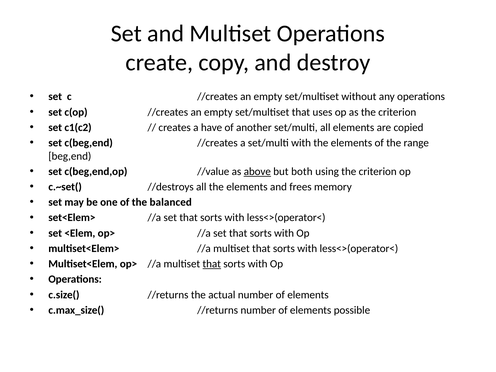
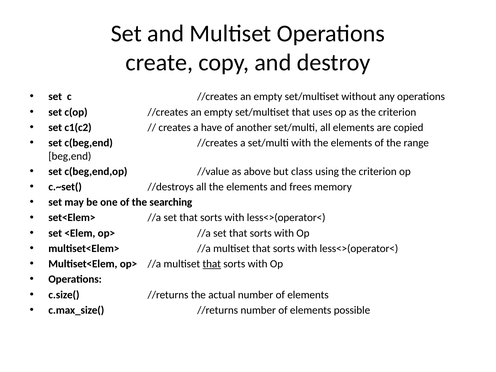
above underline: present -> none
both: both -> class
balanced: balanced -> searching
